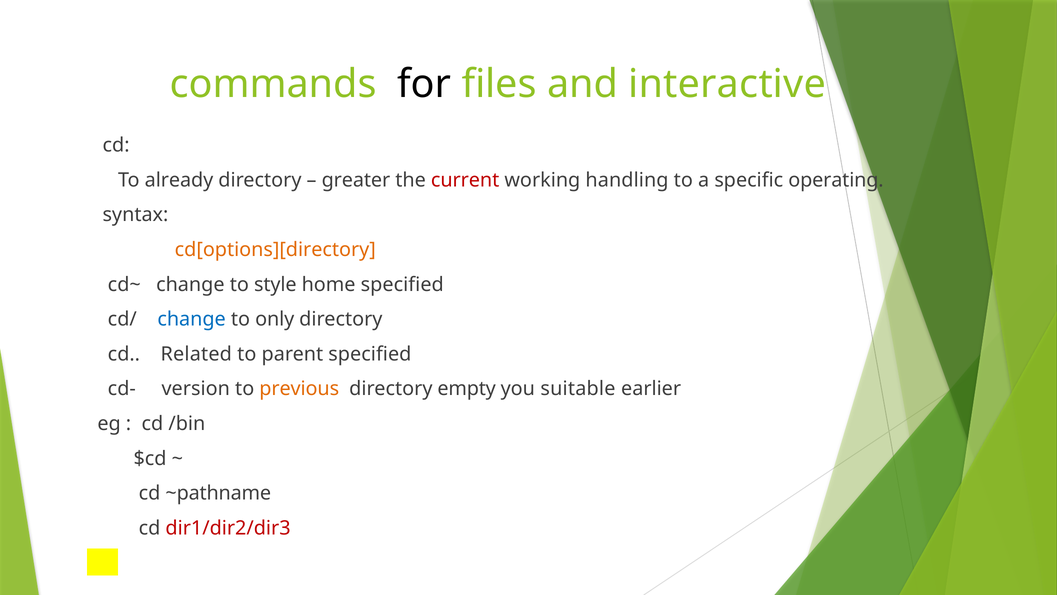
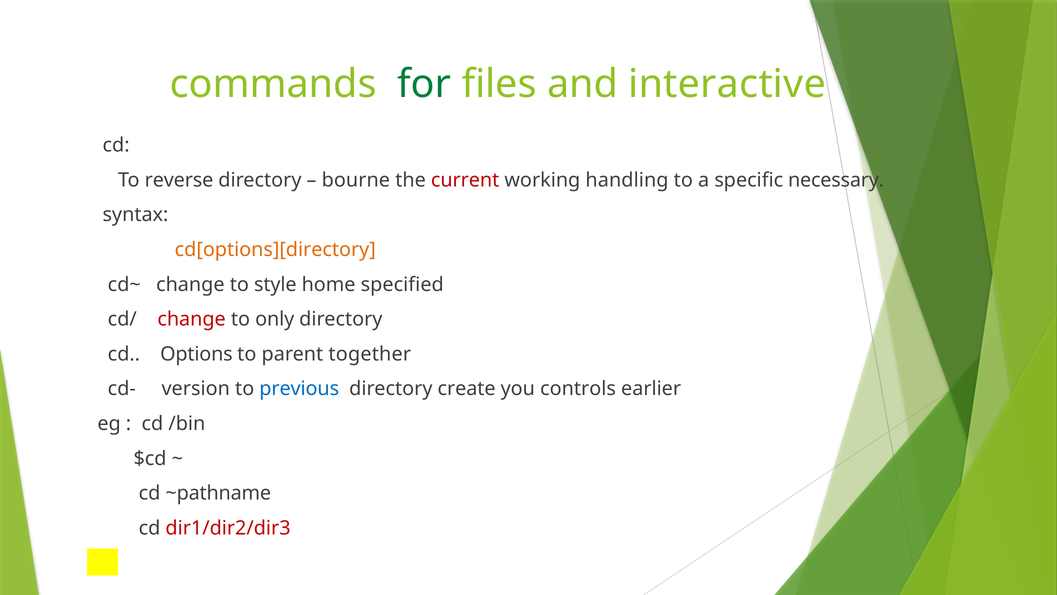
for colour: black -> green
already: already -> reverse
greater: greater -> bourne
operating: operating -> necessary
change at (192, 319) colour: blue -> red
Related: Related -> Options
parent specified: specified -> together
previous colour: orange -> blue
empty: empty -> create
suitable: suitable -> controls
